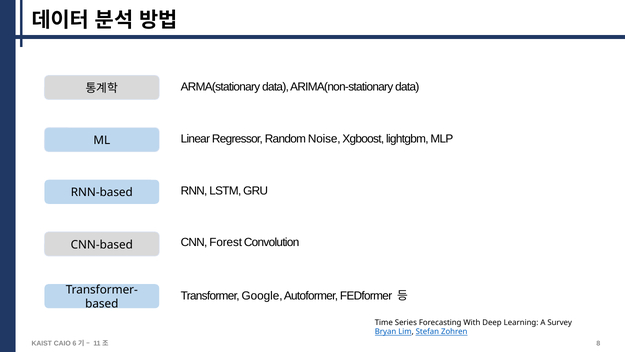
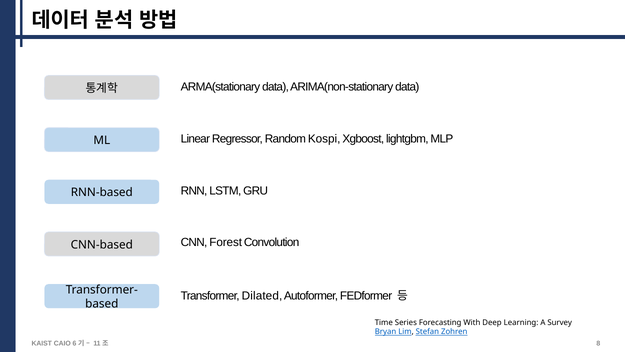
Noise: Noise -> Kospi
Google: Google -> Dilated
